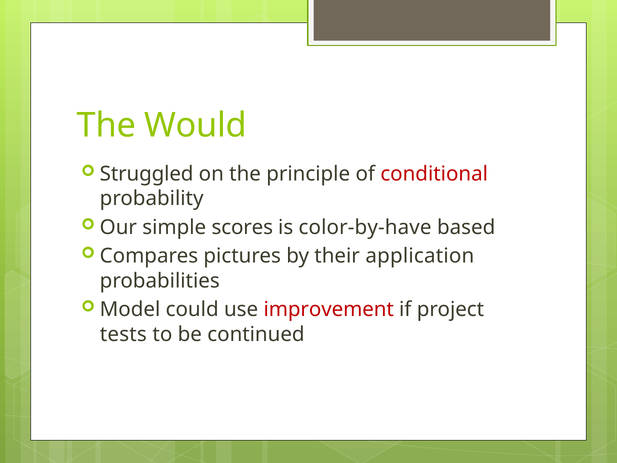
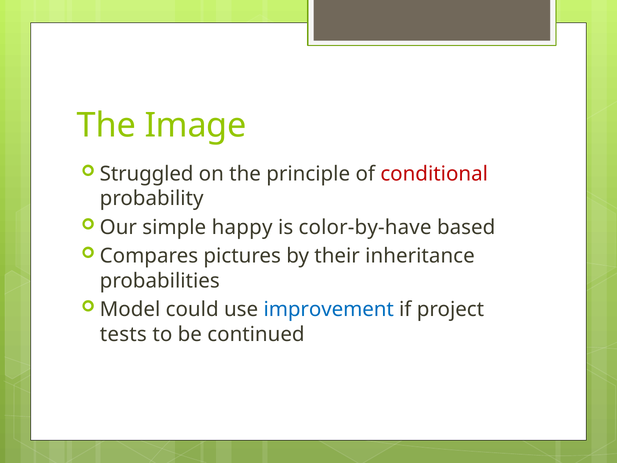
Would: Would -> Image
scores: scores -> happy
application: application -> inheritance
improvement colour: red -> blue
